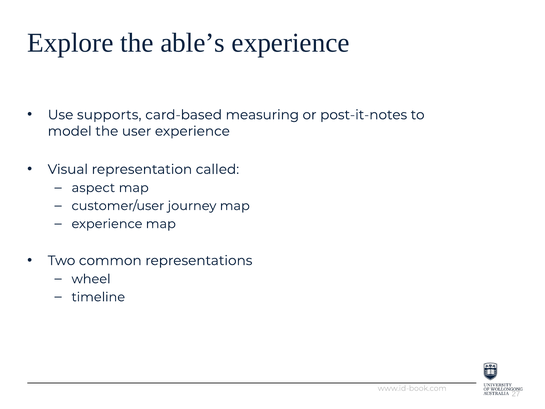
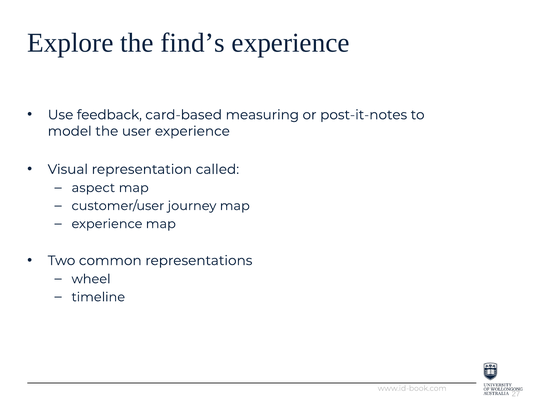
able’s: able’s -> find’s
supports: supports -> feedback
